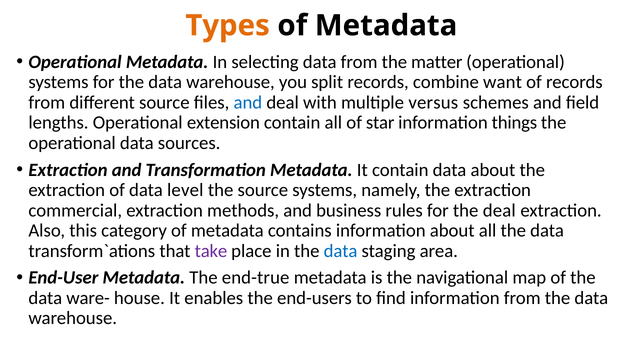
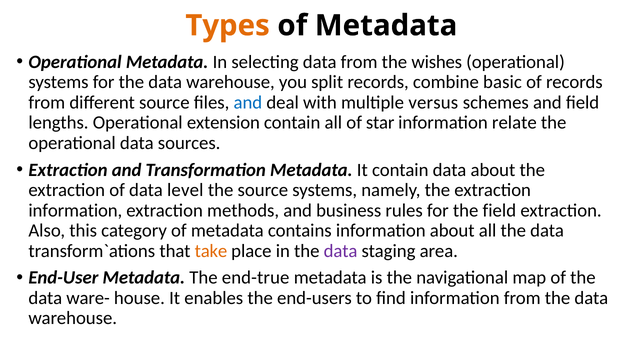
matter: matter -> wishes
want: want -> basic
things: things -> relate
commercial at (75, 210): commercial -> information
the deal: deal -> field
take colour: purple -> orange
data at (341, 251) colour: blue -> purple
